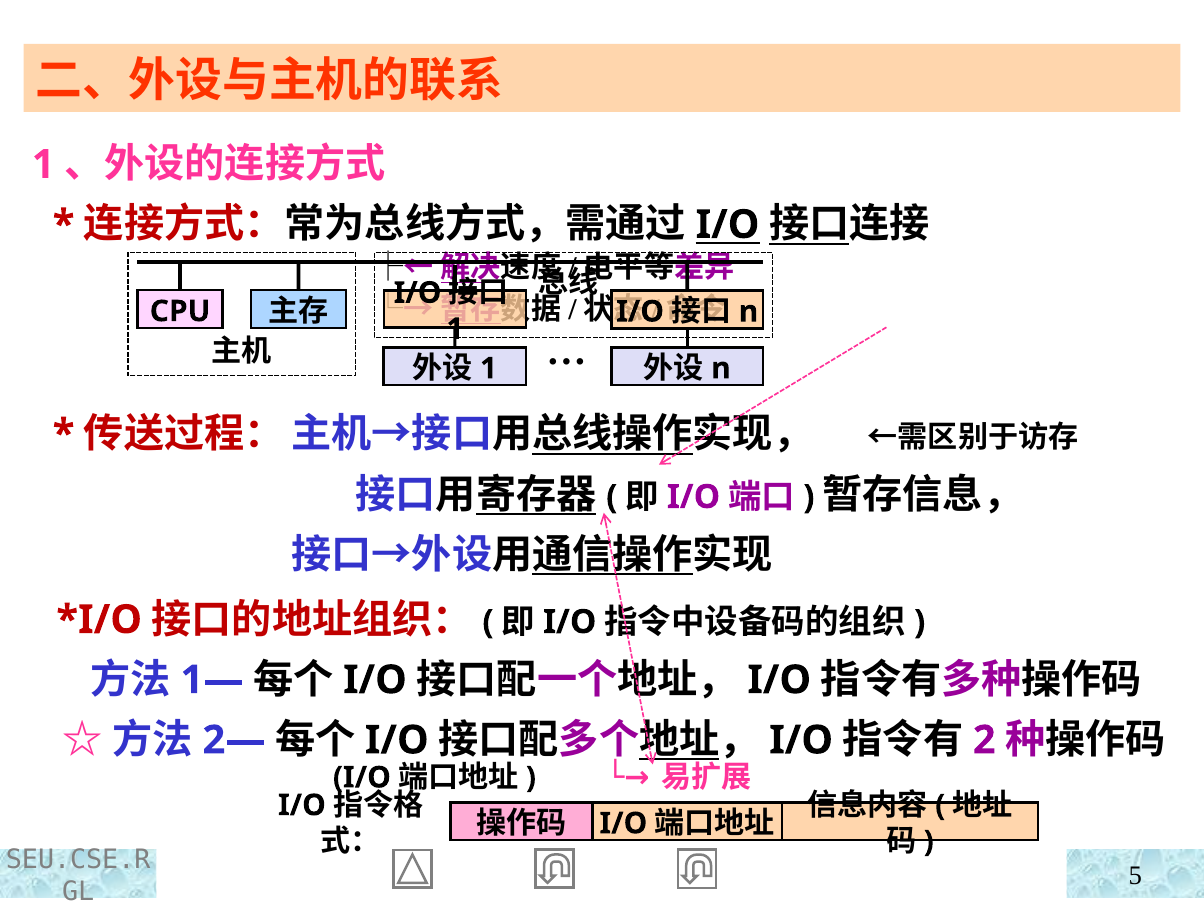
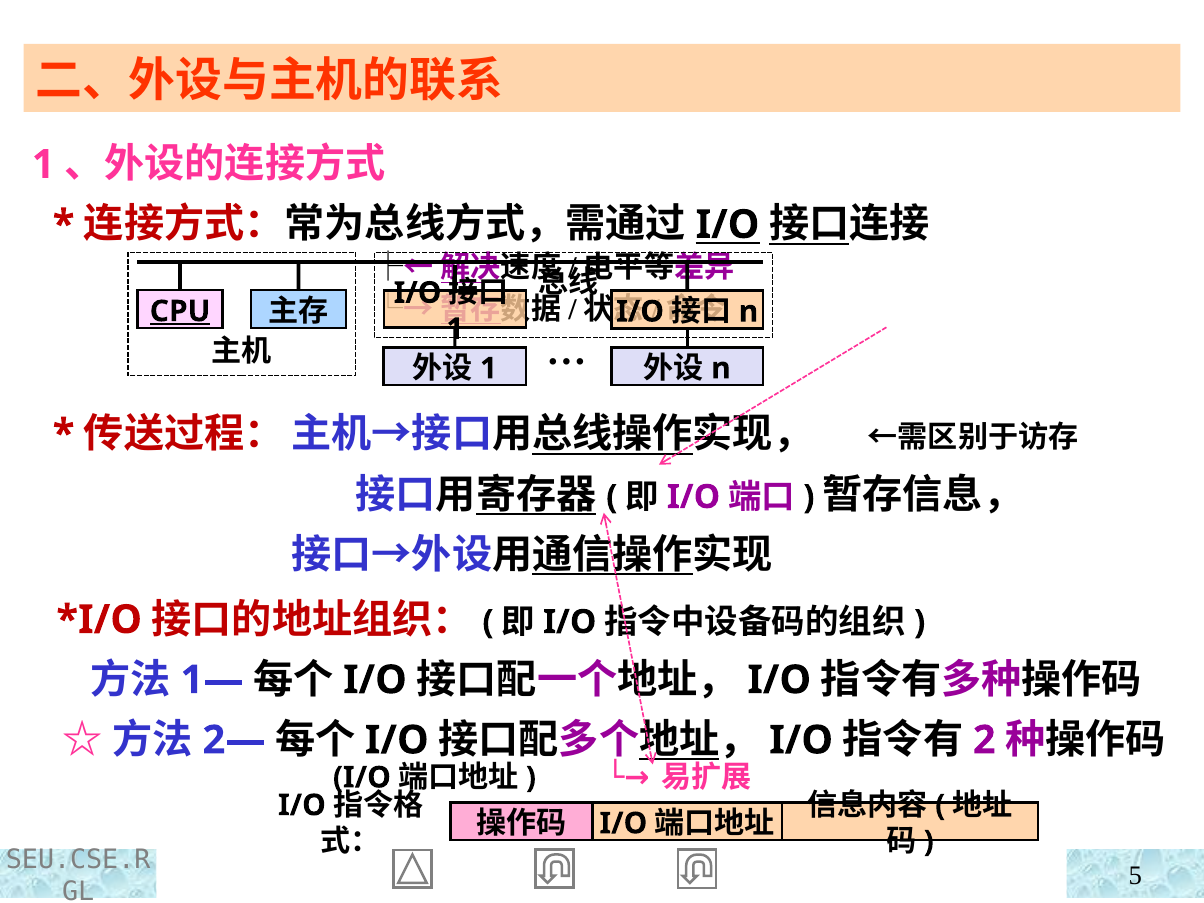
CPU underline: none -> present
